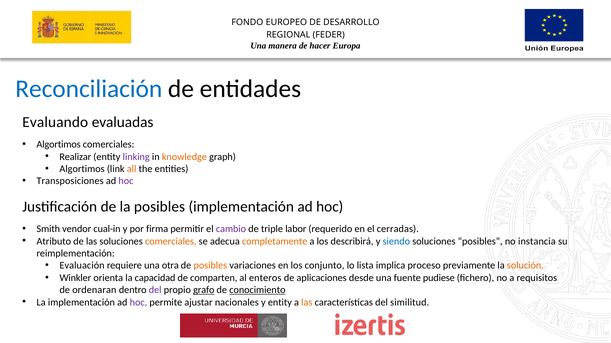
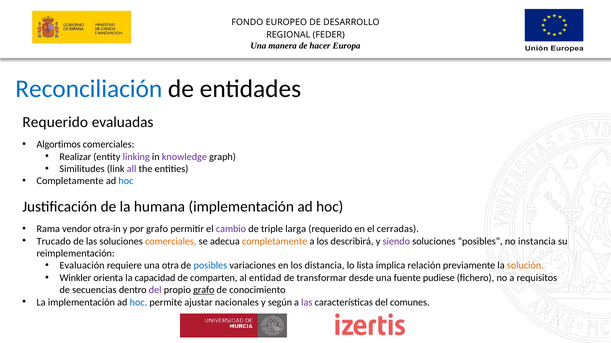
Evaluando at (55, 122): Evaluando -> Requerido
knowledge colour: orange -> purple
Algortimos at (82, 169): Algortimos -> Similitudes
all colour: orange -> purple
Transposiciones at (70, 181): Transposiciones -> Completamente
hoc at (126, 181) colour: purple -> blue
la posibles: posibles -> humana
Smith: Smith -> Rama
cual-in: cual-in -> otra-in
por firma: firma -> grafo
labor: labor -> larga
Atributo: Atributo -> Trucado
siendo colour: blue -> purple
posibles at (210, 266) colour: orange -> blue
conjunto: conjunto -> distancia
proceso: proceso -> relación
enteros: enteros -> entidad
aplicaciones: aplicaciones -> transformar
ordenaran: ordenaran -> secuencias
conocimiento underline: present -> none
hoc at (138, 303) colour: purple -> blue
y entity: entity -> según
las at (307, 303) colour: orange -> purple
similitud: similitud -> comunes
